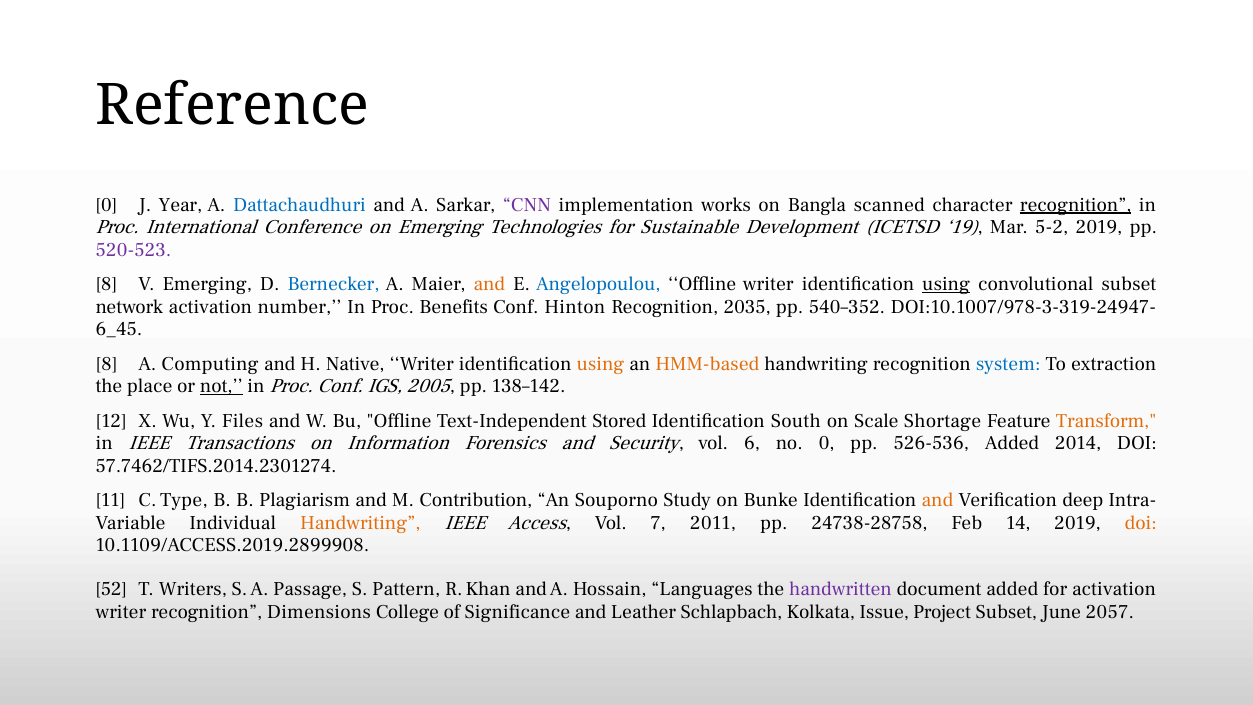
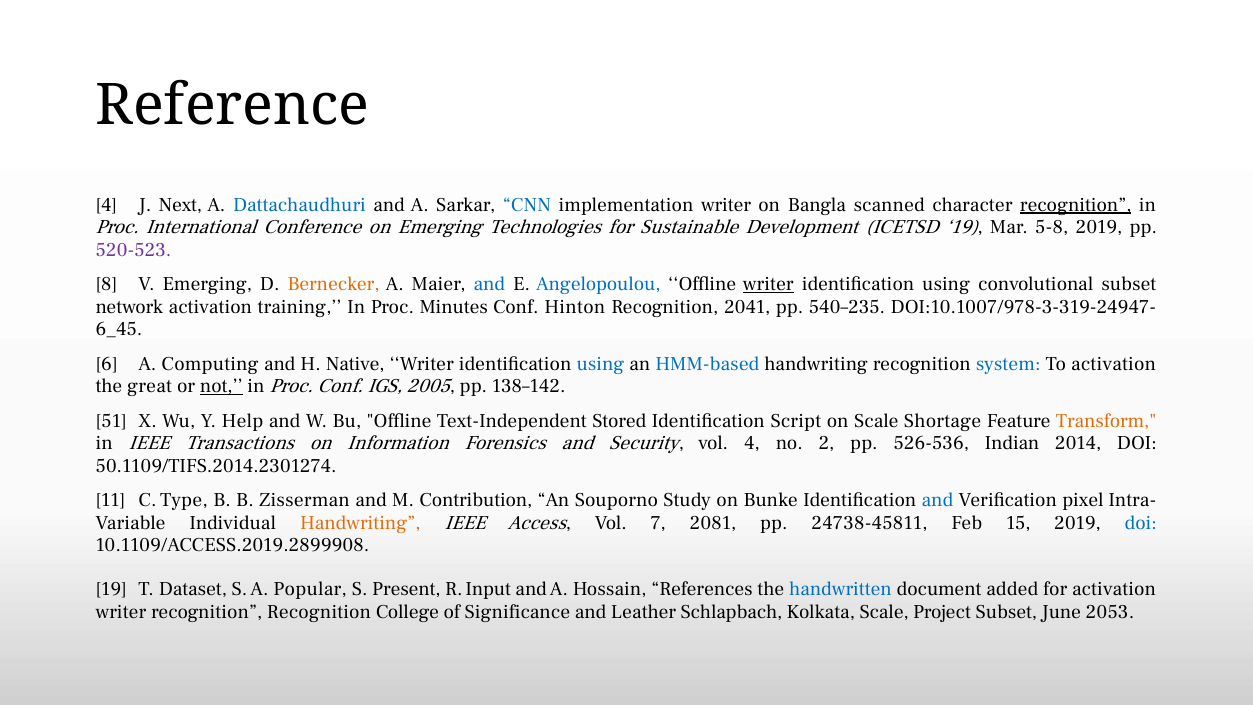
0 at (106, 205): 0 -> 4
Year: Year -> Next
CNN colour: purple -> blue
implementation works: works -> writer
5-2: 5-2 -> 5-8
Bernecker colour: blue -> orange
and at (489, 284) colour: orange -> blue
writer at (768, 284) underline: none -> present
using at (946, 284) underline: present -> none
number: number -> training
Benefits: Benefits -> Minutes
2035: 2035 -> 2041
540–352: 540–352 -> 540–235
8 at (107, 364): 8 -> 6
using at (601, 364) colour: orange -> blue
HMM-based colour: orange -> blue
To extraction: extraction -> activation
place: place -> great
12: 12 -> 51
Files: Files -> Help
South: South -> Script
vol 6: 6 -> 4
no 0: 0 -> 2
526-536 Added: Added -> Indian
57.7462/TIFS.2014.2301274: 57.7462/TIFS.2014.2301274 -> 50.1109/TIFS.2014.2301274
Plagiarism: Plagiarism -> Zisserman
and at (938, 500) colour: orange -> blue
deep: deep -> pixel
2011: 2011 -> 2081
24738-28758: 24738-28758 -> 24738-45811
14: 14 -> 15
doi at (1141, 523) colour: orange -> blue
52 at (111, 589): 52 -> 19
Writers: Writers -> Dataset
Passage: Passage -> Popular
Pattern: Pattern -> Present
Khan: Khan -> Input
Languages: Languages -> References
handwritten colour: purple -> blue
recognition Dimensions: Dimensions -> Recognition
Kolkata Issue: Issue -> Scale
2057: 2057 -> 2053
